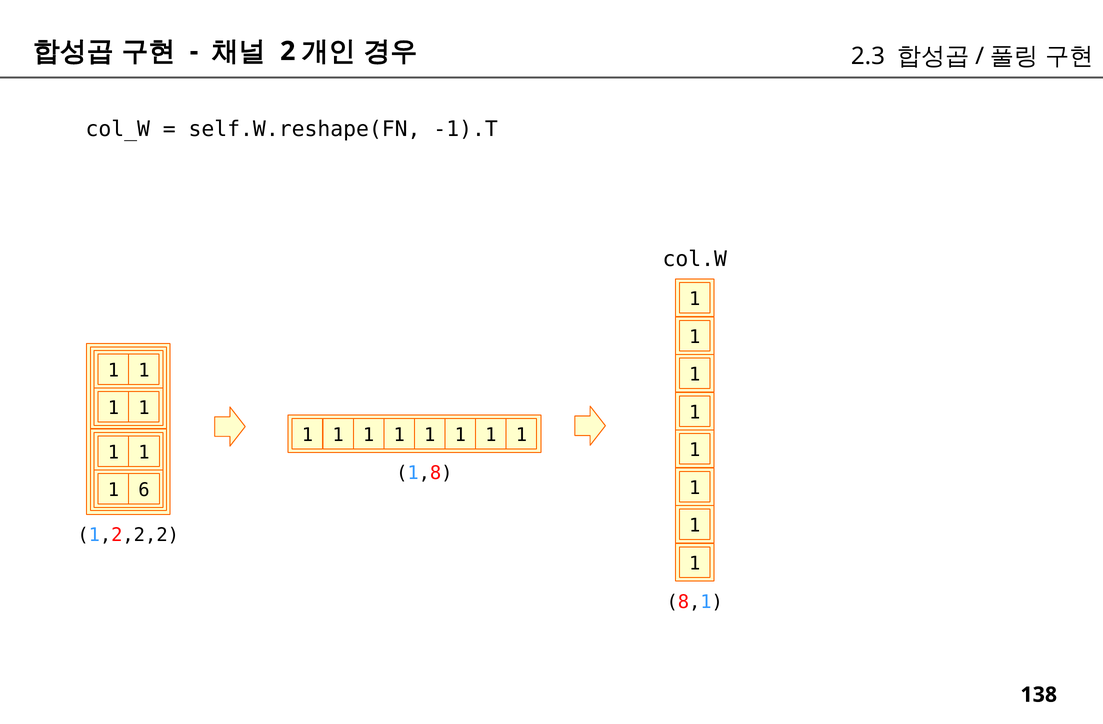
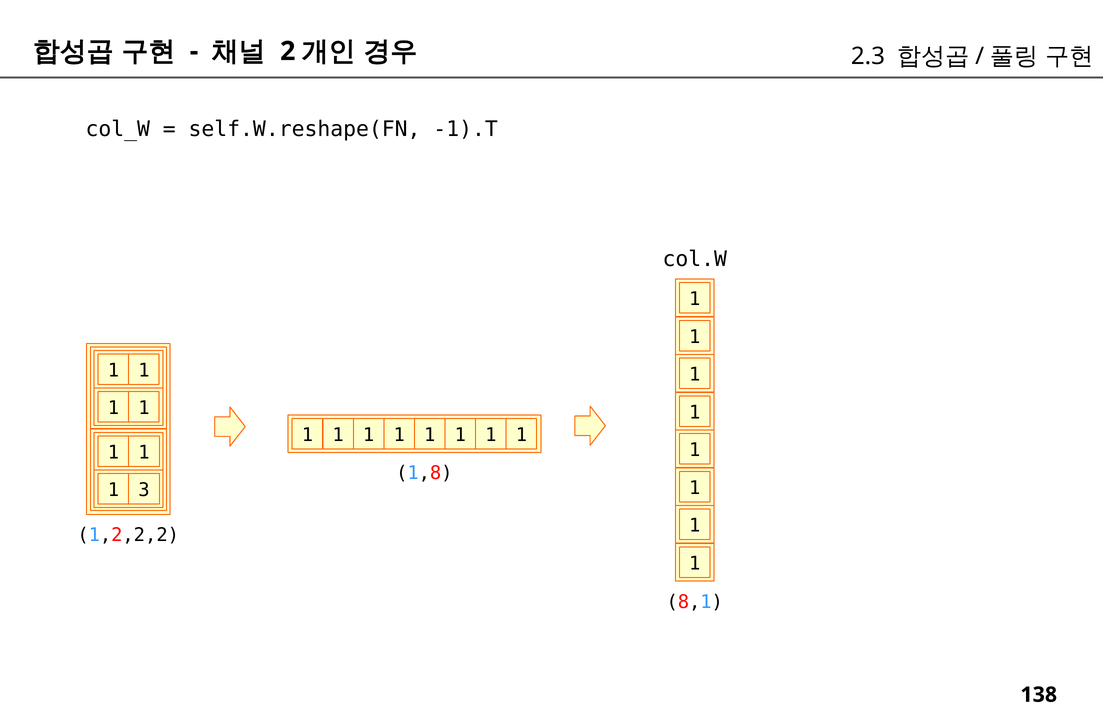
6: 6 -> 3
